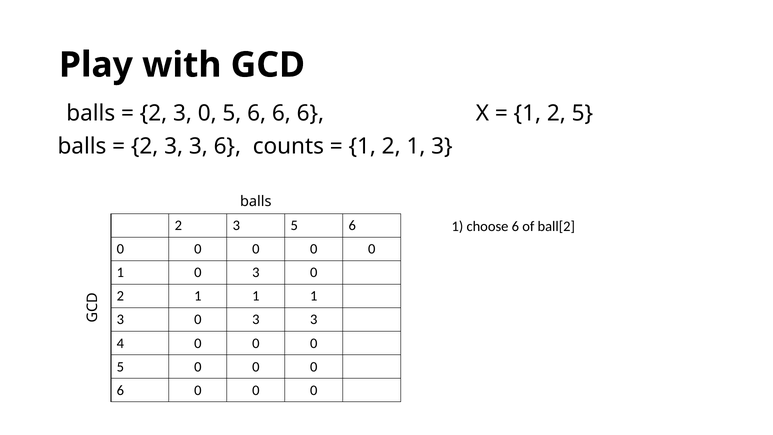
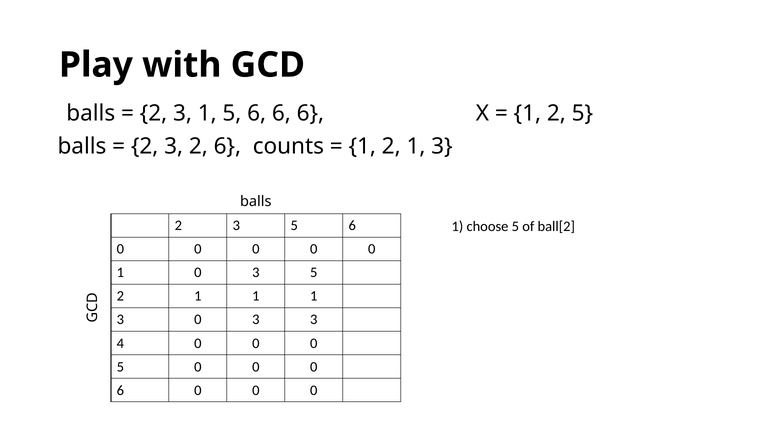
2 3 0: 0 -> 1
2 3 3: 3 -> 2
choose 6: 6 -> 5
0 3 0: 0 -> 5
